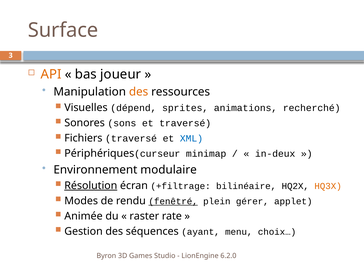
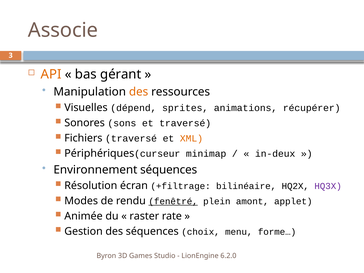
Surface: Surface -> Associe
joueur: joueur -> gérant
recherché: recherché -> récupérer
XML colour: blue -> orange
Environnement modulaire: modulaire -> séquences
Résolution underline: present -> none
HQ3X colour: orange -> purple
gérer: gérer -> amont
ayant: ayant -> choix
choix…: choix… -> forme…
